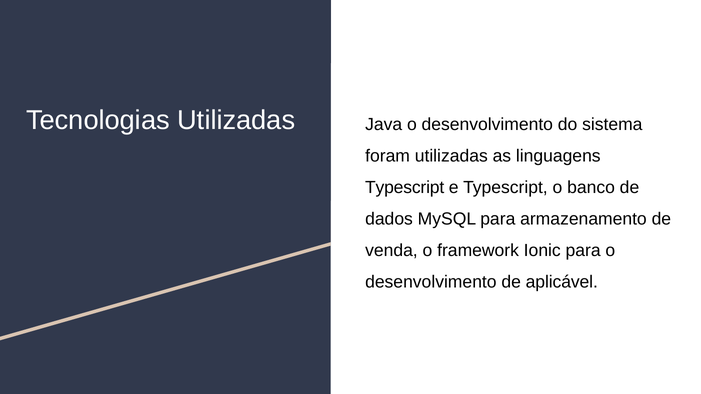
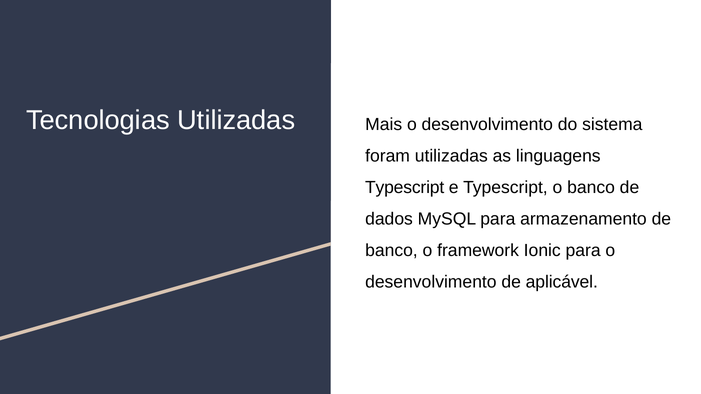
Java: Java -> Mais
venda at (391, 251): venda -> banco
